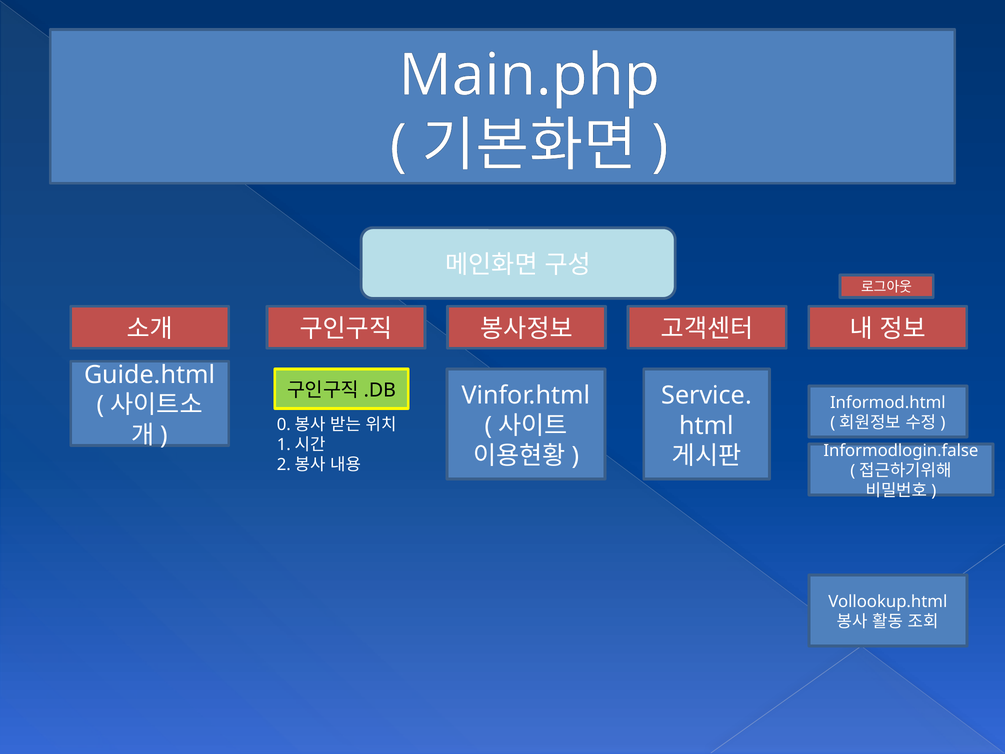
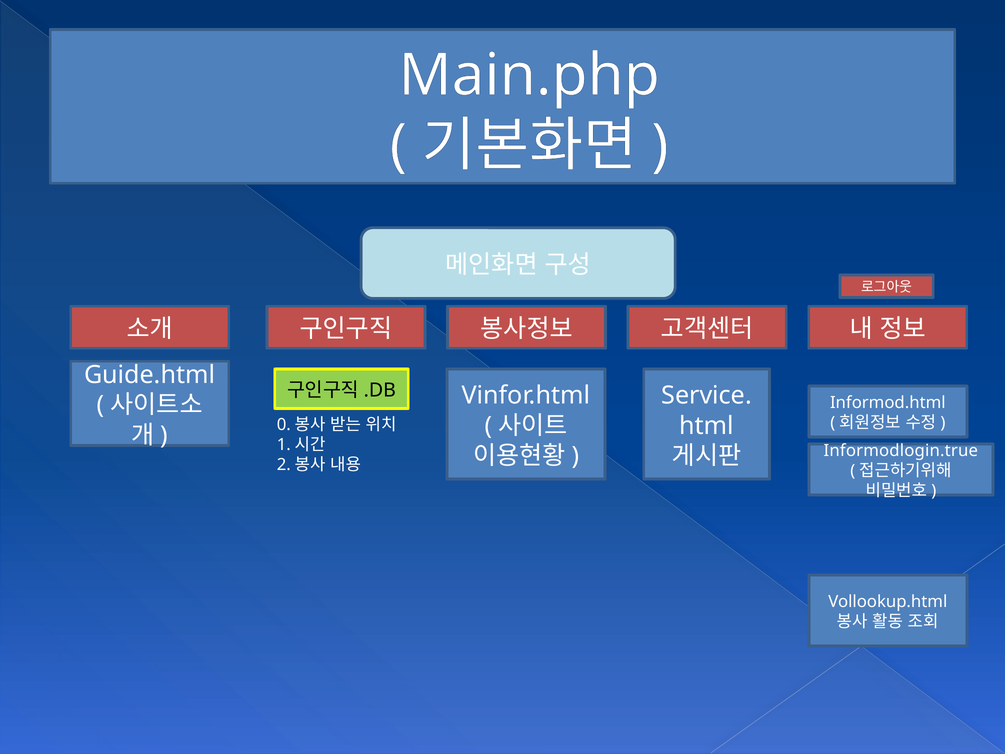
Informodlogin.false: Informodlogin.false -> Informodlogin.true
